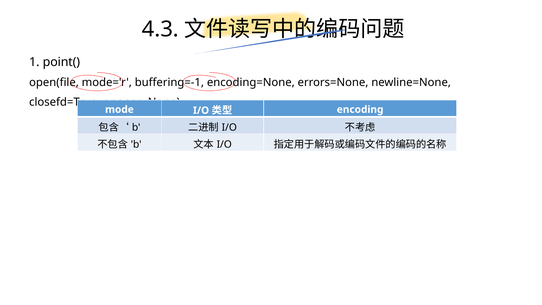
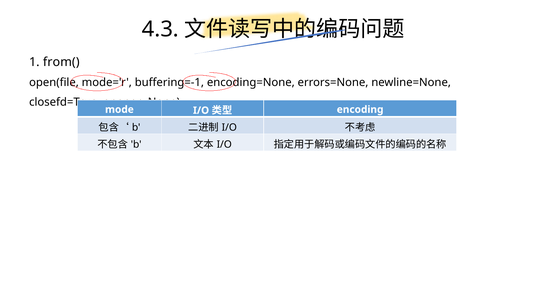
point(: point( -> from(
